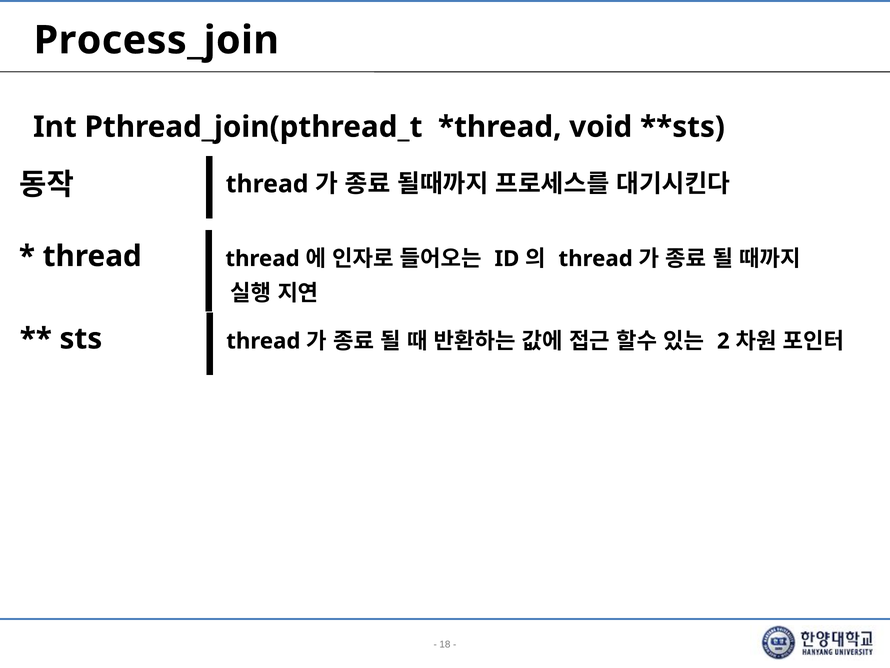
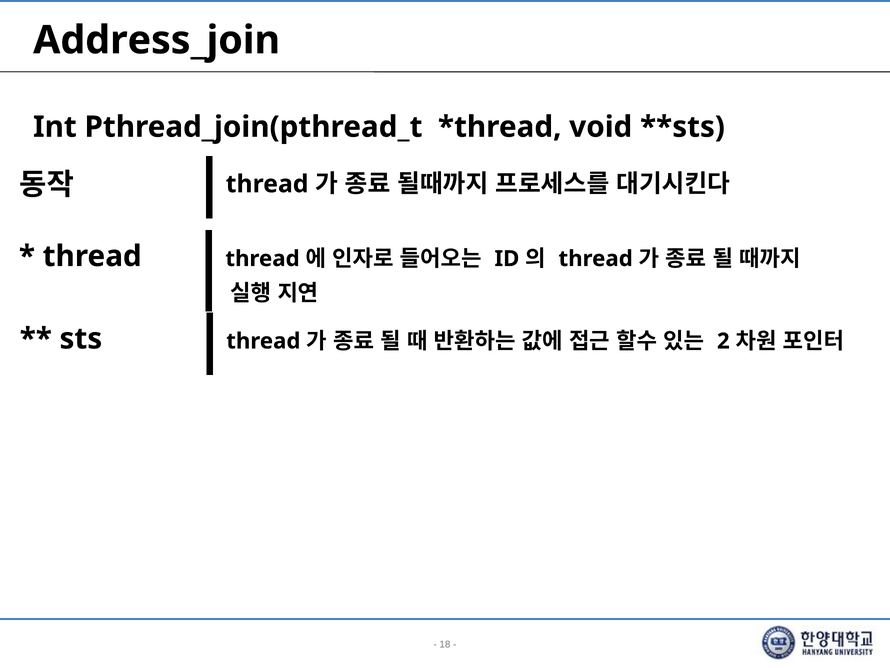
Process_join: Process_join -> Address_join
